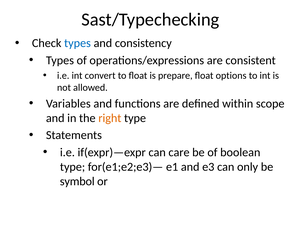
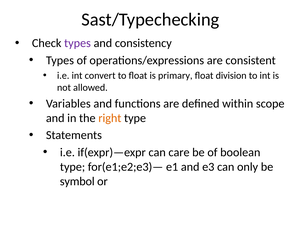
types at (78, 43) colour: blue -> purple
prepare: prepare -> primary
options: options -> division
